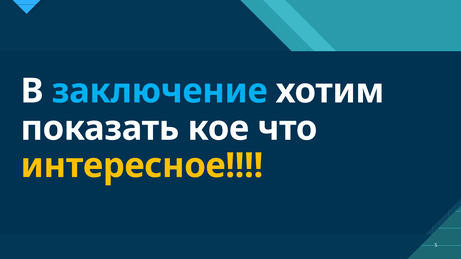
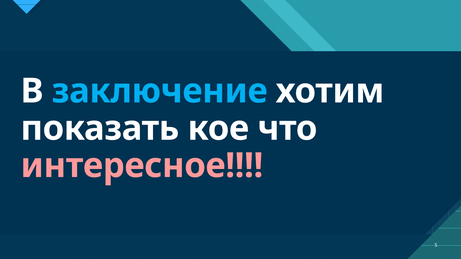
интересное colour: yellow -> pink
